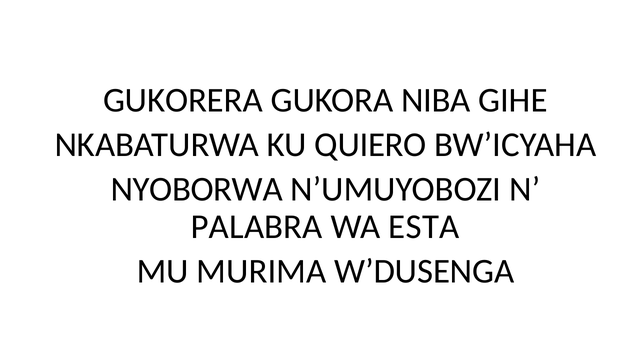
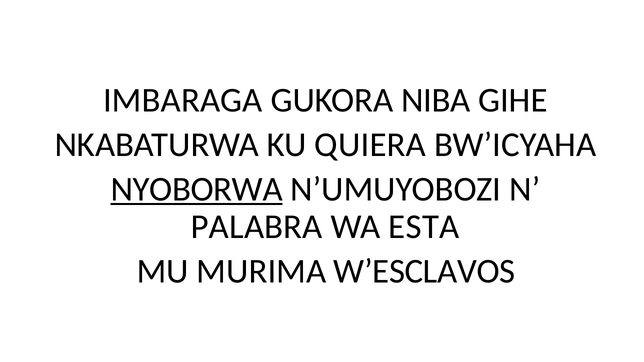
GUKORERA: GUKORERA -> IMBARAGA
QUIERO: QUIERO -> QUIERA
NYOBORWA underline: none -> present
W’DUSENGA: W’DUSENGA -> W’ESCLAVOS
